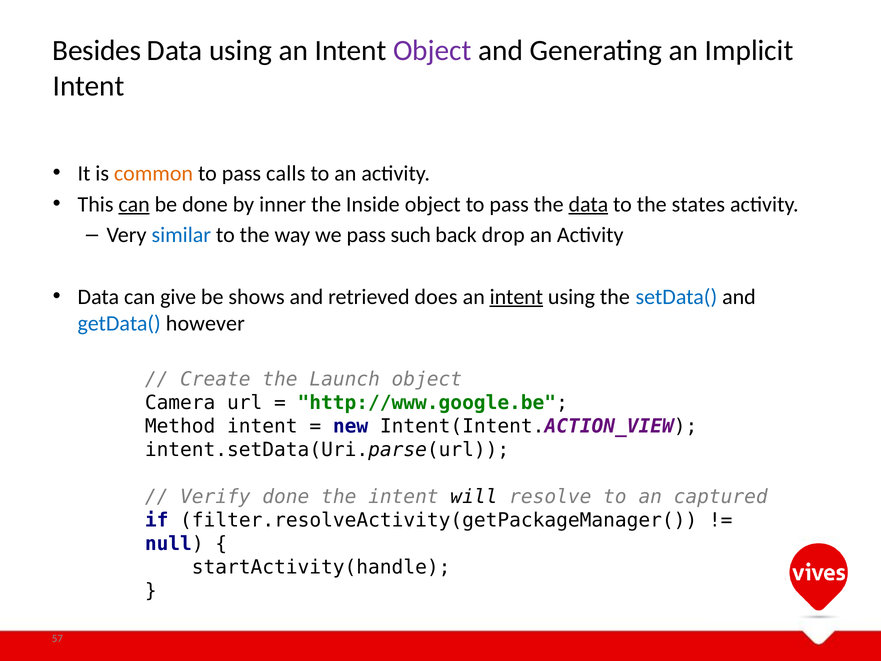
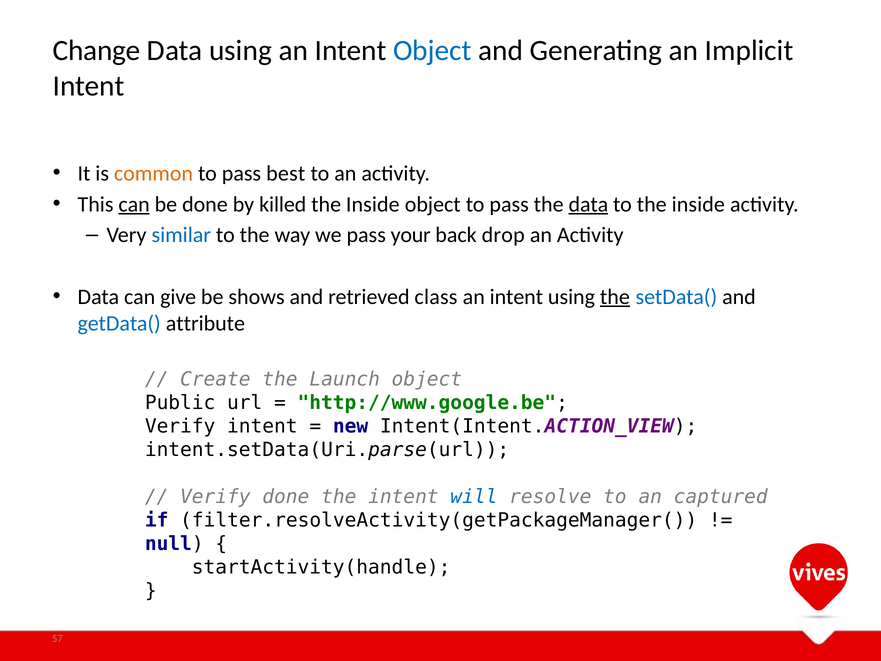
Besides: Besides -> Change
Object at (432, 51) colour: purple -> blue
calls: calls -> best
inner: inner -> killed
to the states: states -> inside
such: such -> your
does: does -> class
intent at (516, 297) underline: present -> none
the at (615, 297) underline: none -> present
however: however -> attribute
Camera: Camera -> Public
Method at (180, 426): Method -> Verify
will colour: black -> blue
